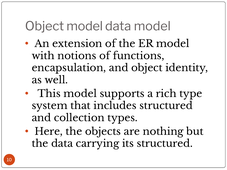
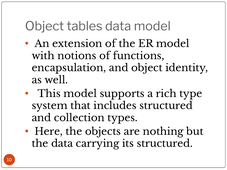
Object model: model -> tables
